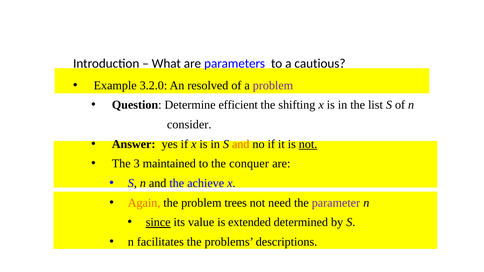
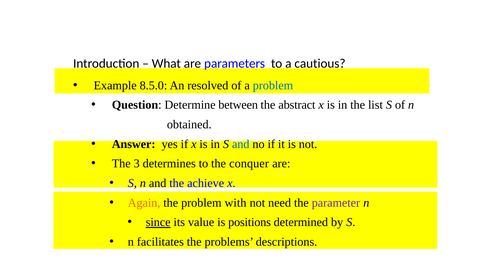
3.2.0: 3.2.0 -> 8.5.0
problem at (273, 86) colour: purple -> blue
efficient: efficient -> between
shifting: shifting -> abstract
consider: consider -> obtained
and at (241, 144) colour: orange -> blue
not at (308, 144) underline: present -> none
maintained: maintained -> determines
trees: trees -> with
extended: extended -> positions
